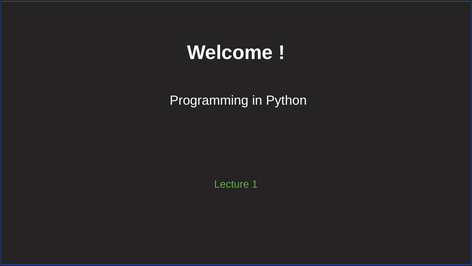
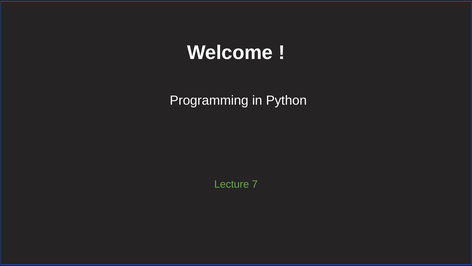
1: 1 -> 7
